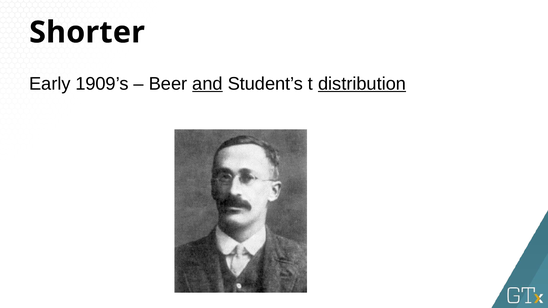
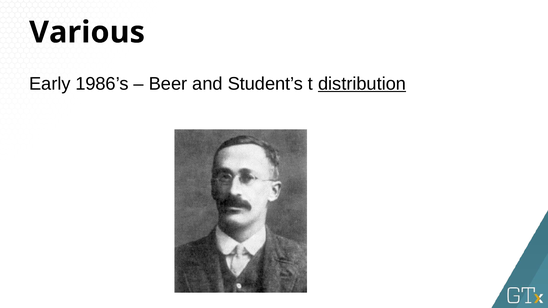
Shorter: Shorter -> Various
1909’s: 1909’s -> 1986’s
and underline: present -> none
